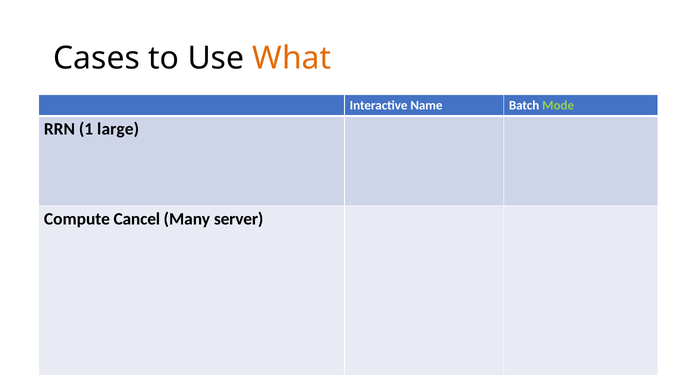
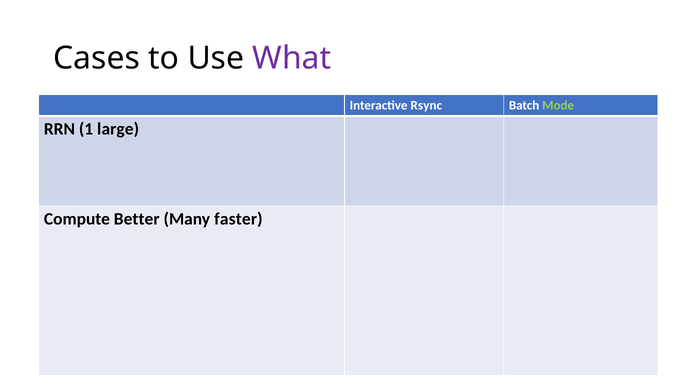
What colour: orange -> purple
Name: Name -> Rsync
Cancel: Cancel -> Better
server: server -> faster
